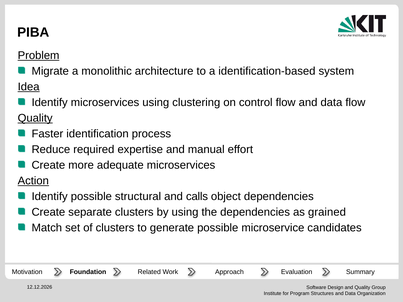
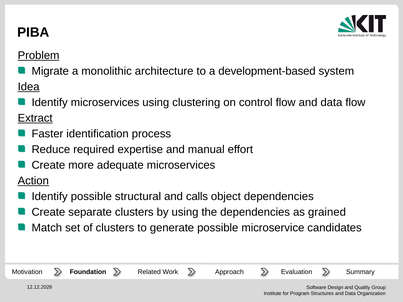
identification-based: identification-based -> development-based
Quality at (35, 118): Quality -> Extract
